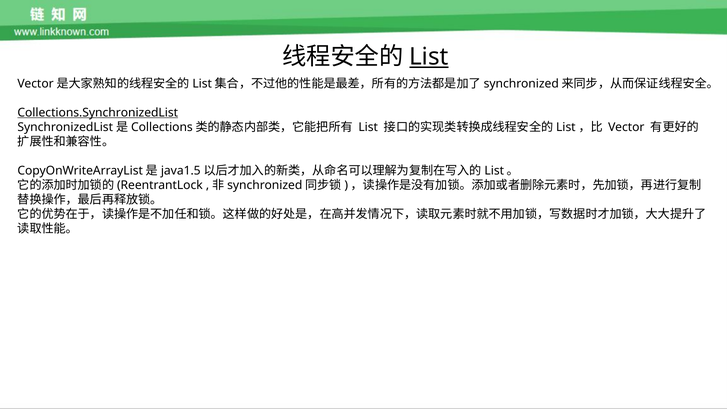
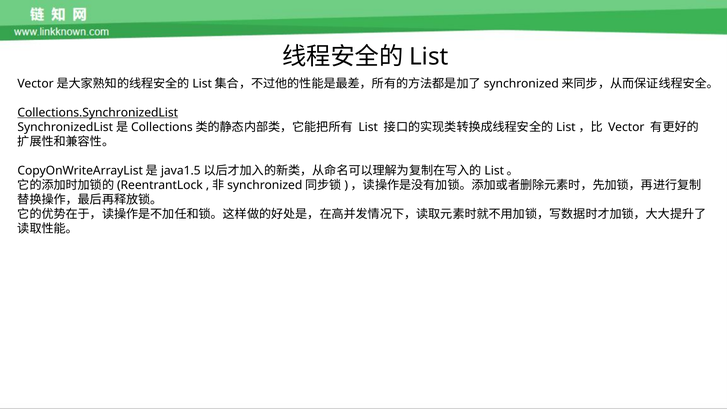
List at (429, 57) underline: present -> none
